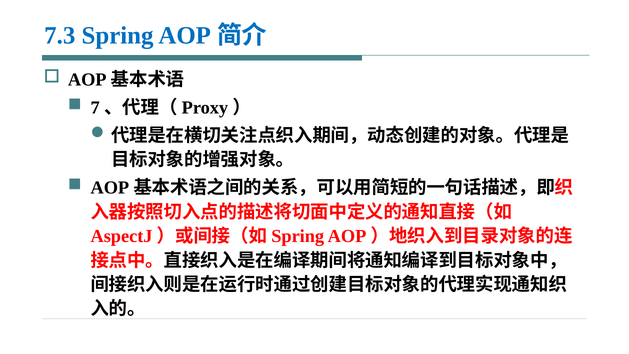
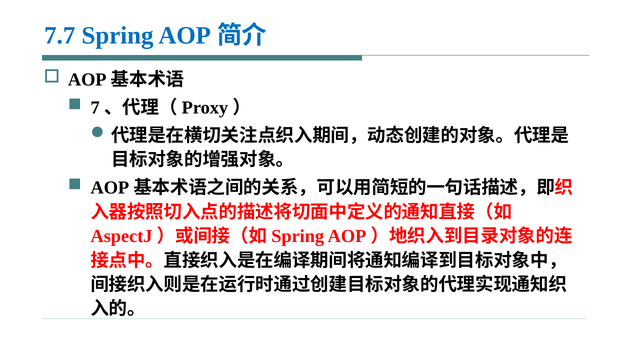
7.3: 7.3 -> 7.7
